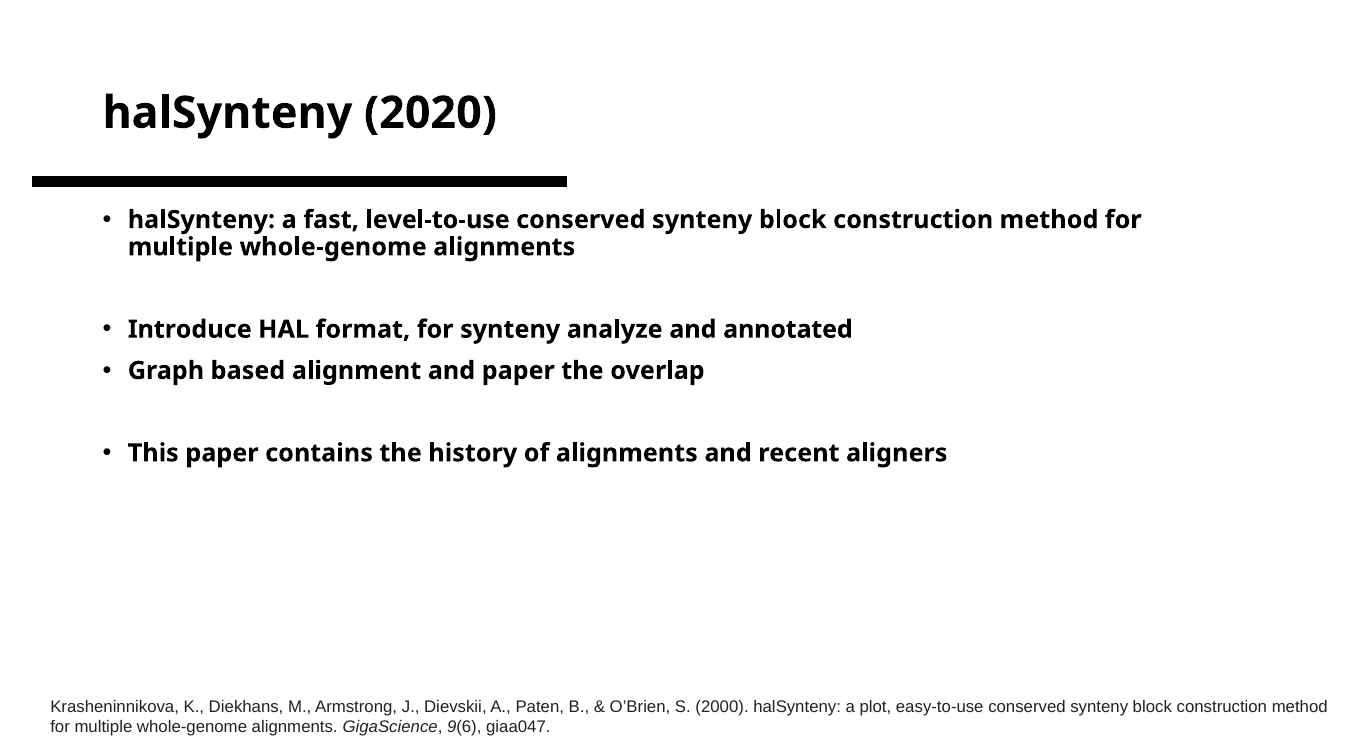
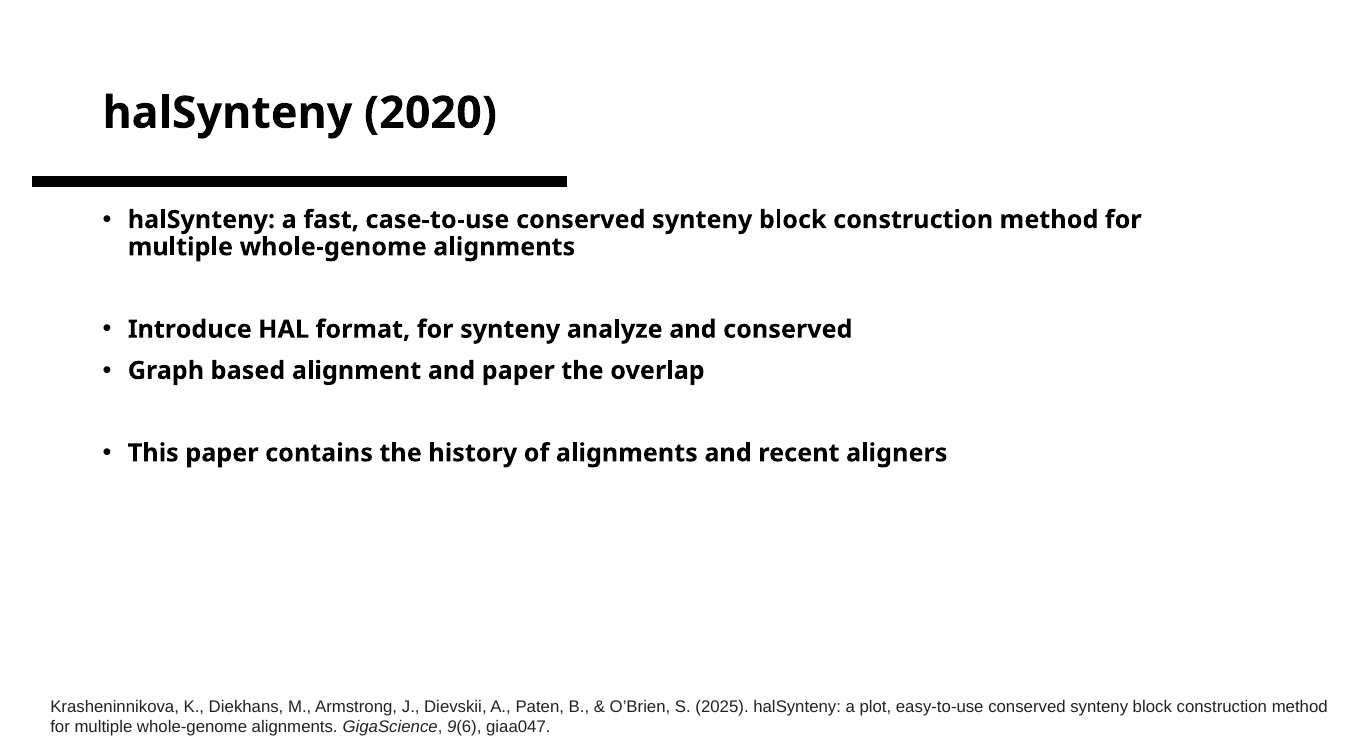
level-to-use: level-to-use -> case-to-use
and annotated: annotated -> conserved
2000: 2000 -> 2025
